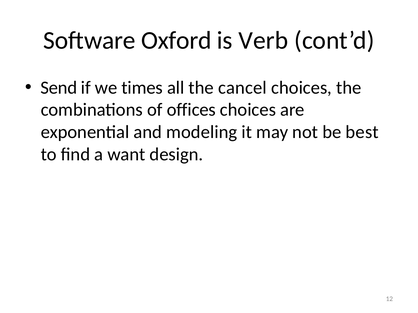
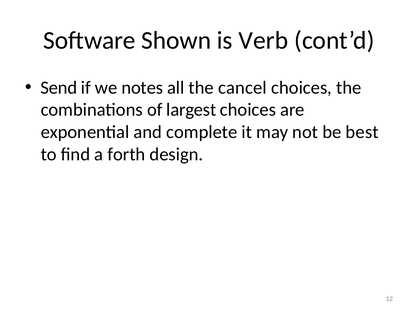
Oxford: Oxford -> Shown
times: times -> notes
offices: offices -> largest
modeling: modeling -> complete
want: want -> forth
